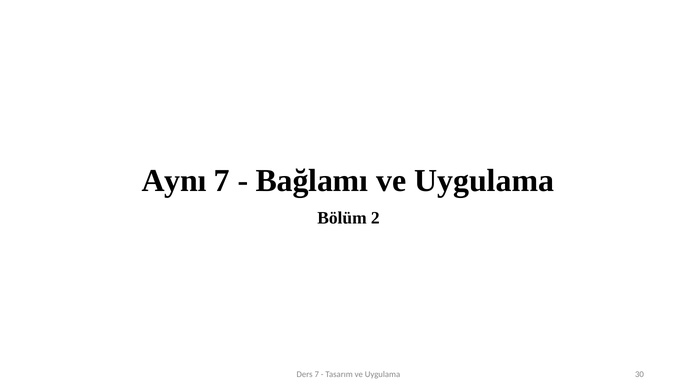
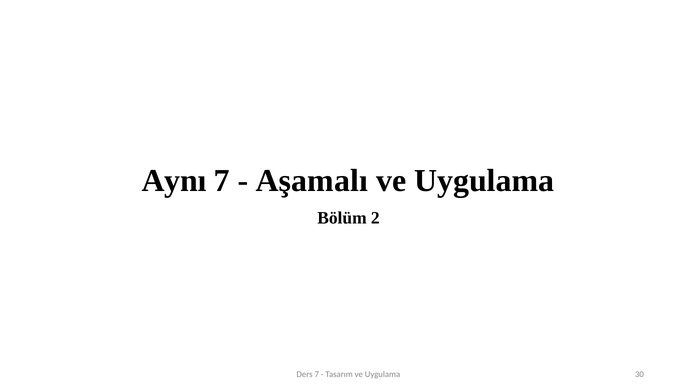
Bağlamı: Bağlamı -> Aşamalı
